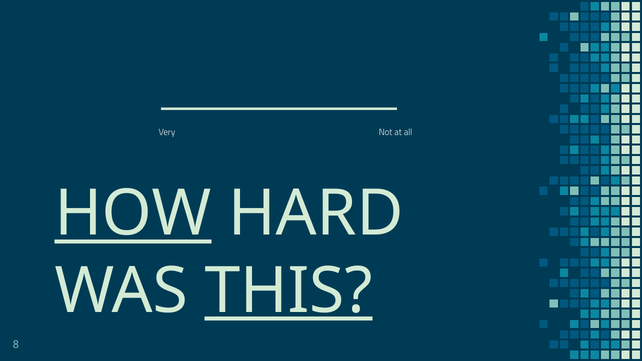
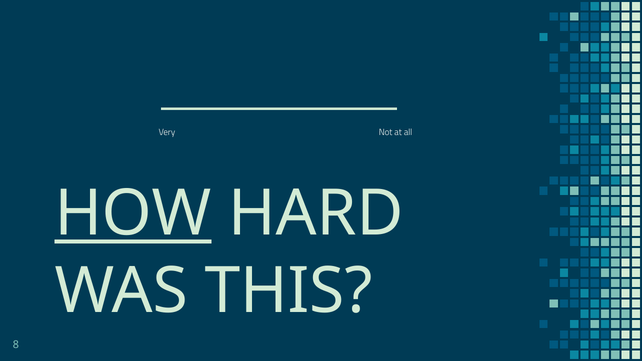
THIS underline: present -> none
